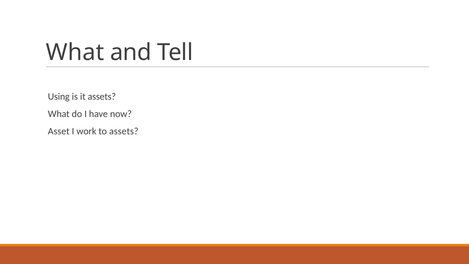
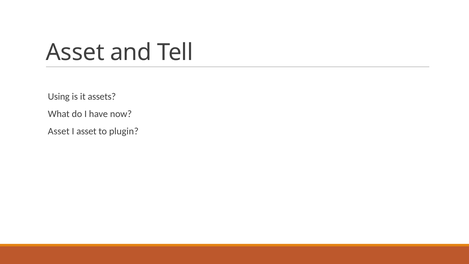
What at (75, 53): What -> Asset
I work: work -> asset
to assets: assets -> plugin
